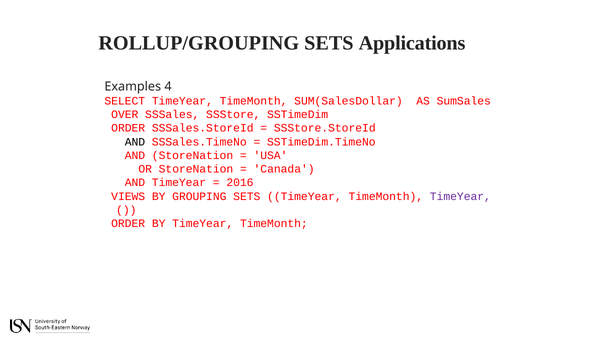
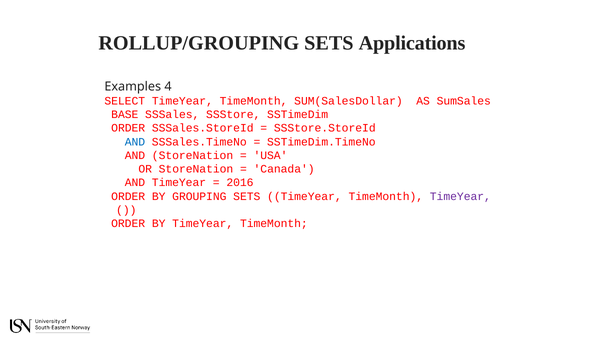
OVER: OVER -> BASE
AND at (135, 142) colour: black -> blue
VIEWS at (128, 196): VIEWS -> ORDER
